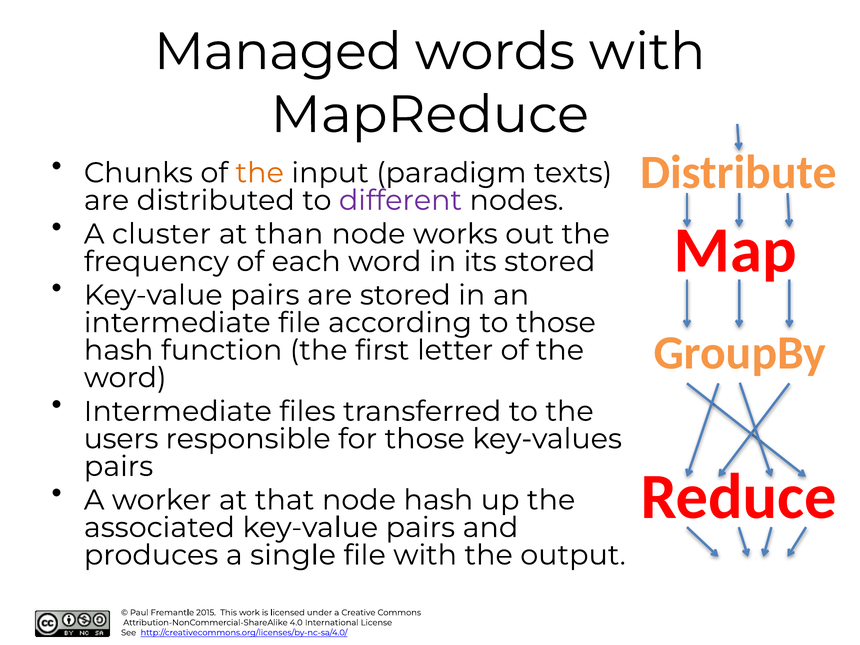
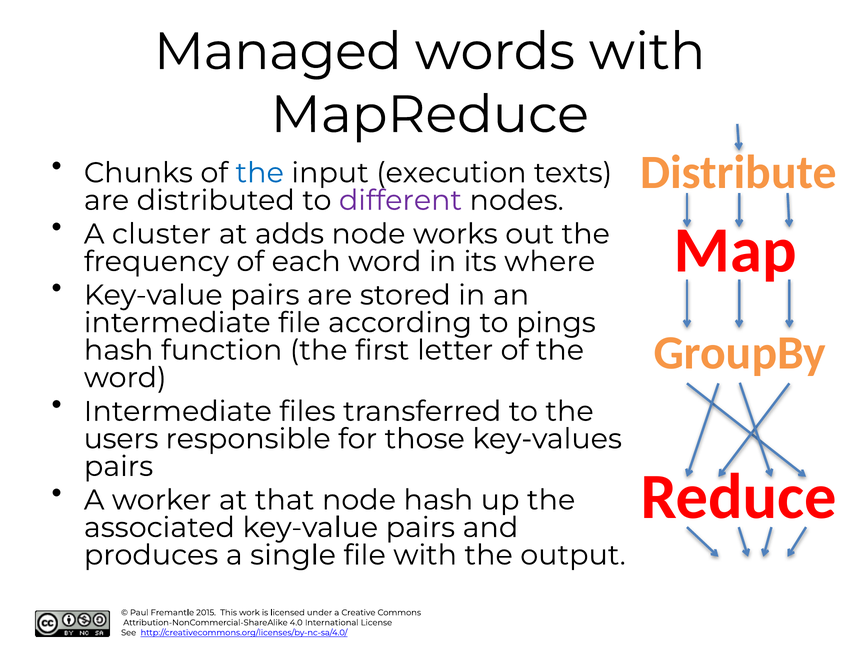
the at (260, 173) colour: orange -> blue
paradigm: paradigm -> execution
than: than -> adds
its stored: stored -> where
to those: those -> pings
